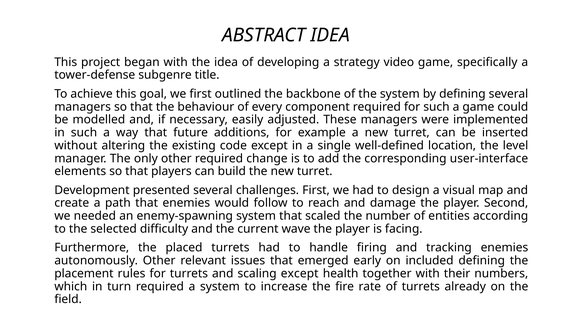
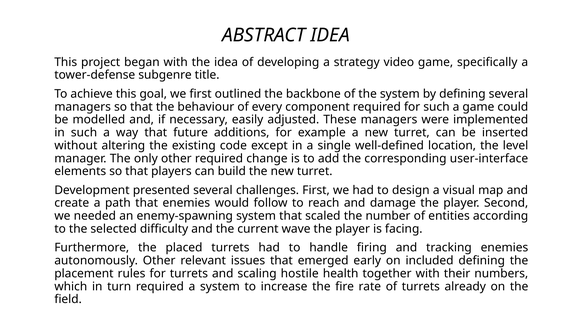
scaling except: except -> hostile
